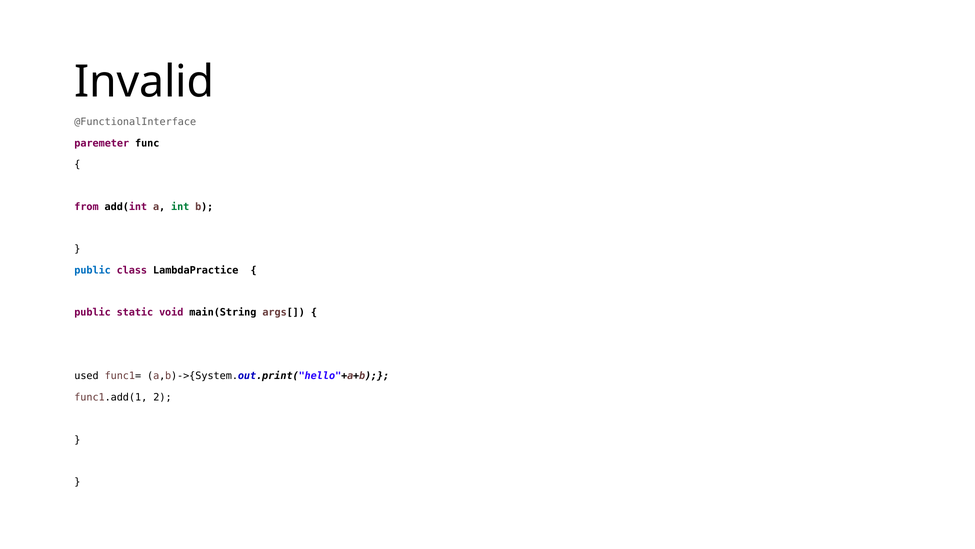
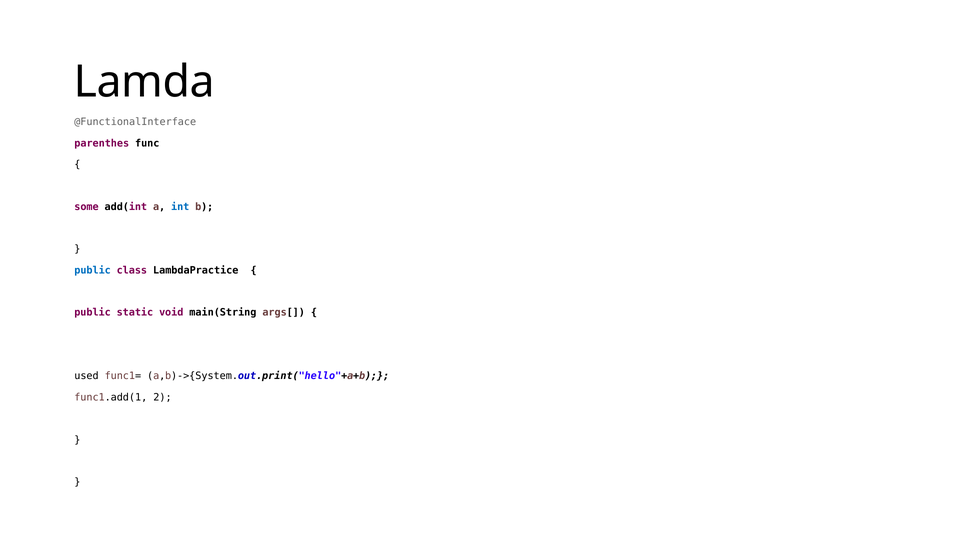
Invalid: Invalid -> Lamda
paremeter: paremeter -> parenthes
from: from -> some
int colour: green -> blue
